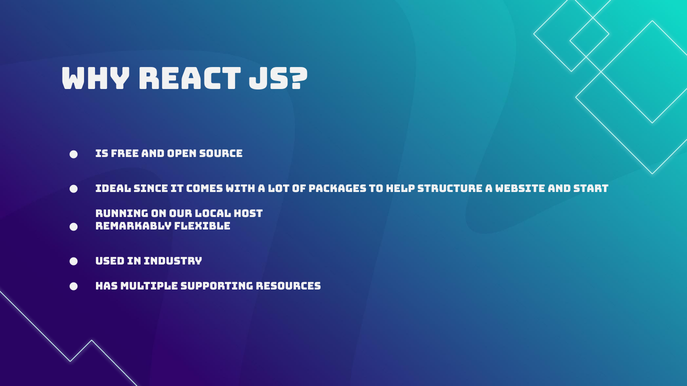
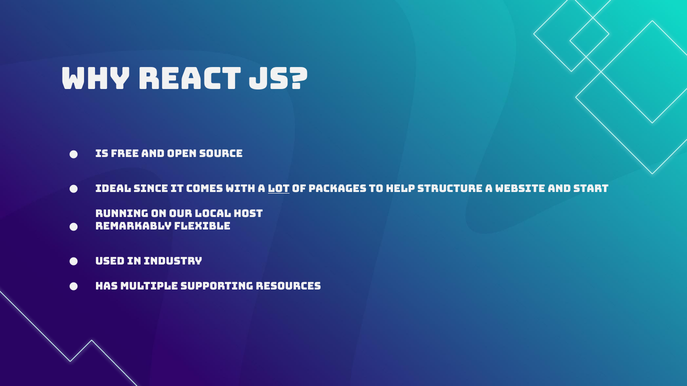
lot underline: none -> present
